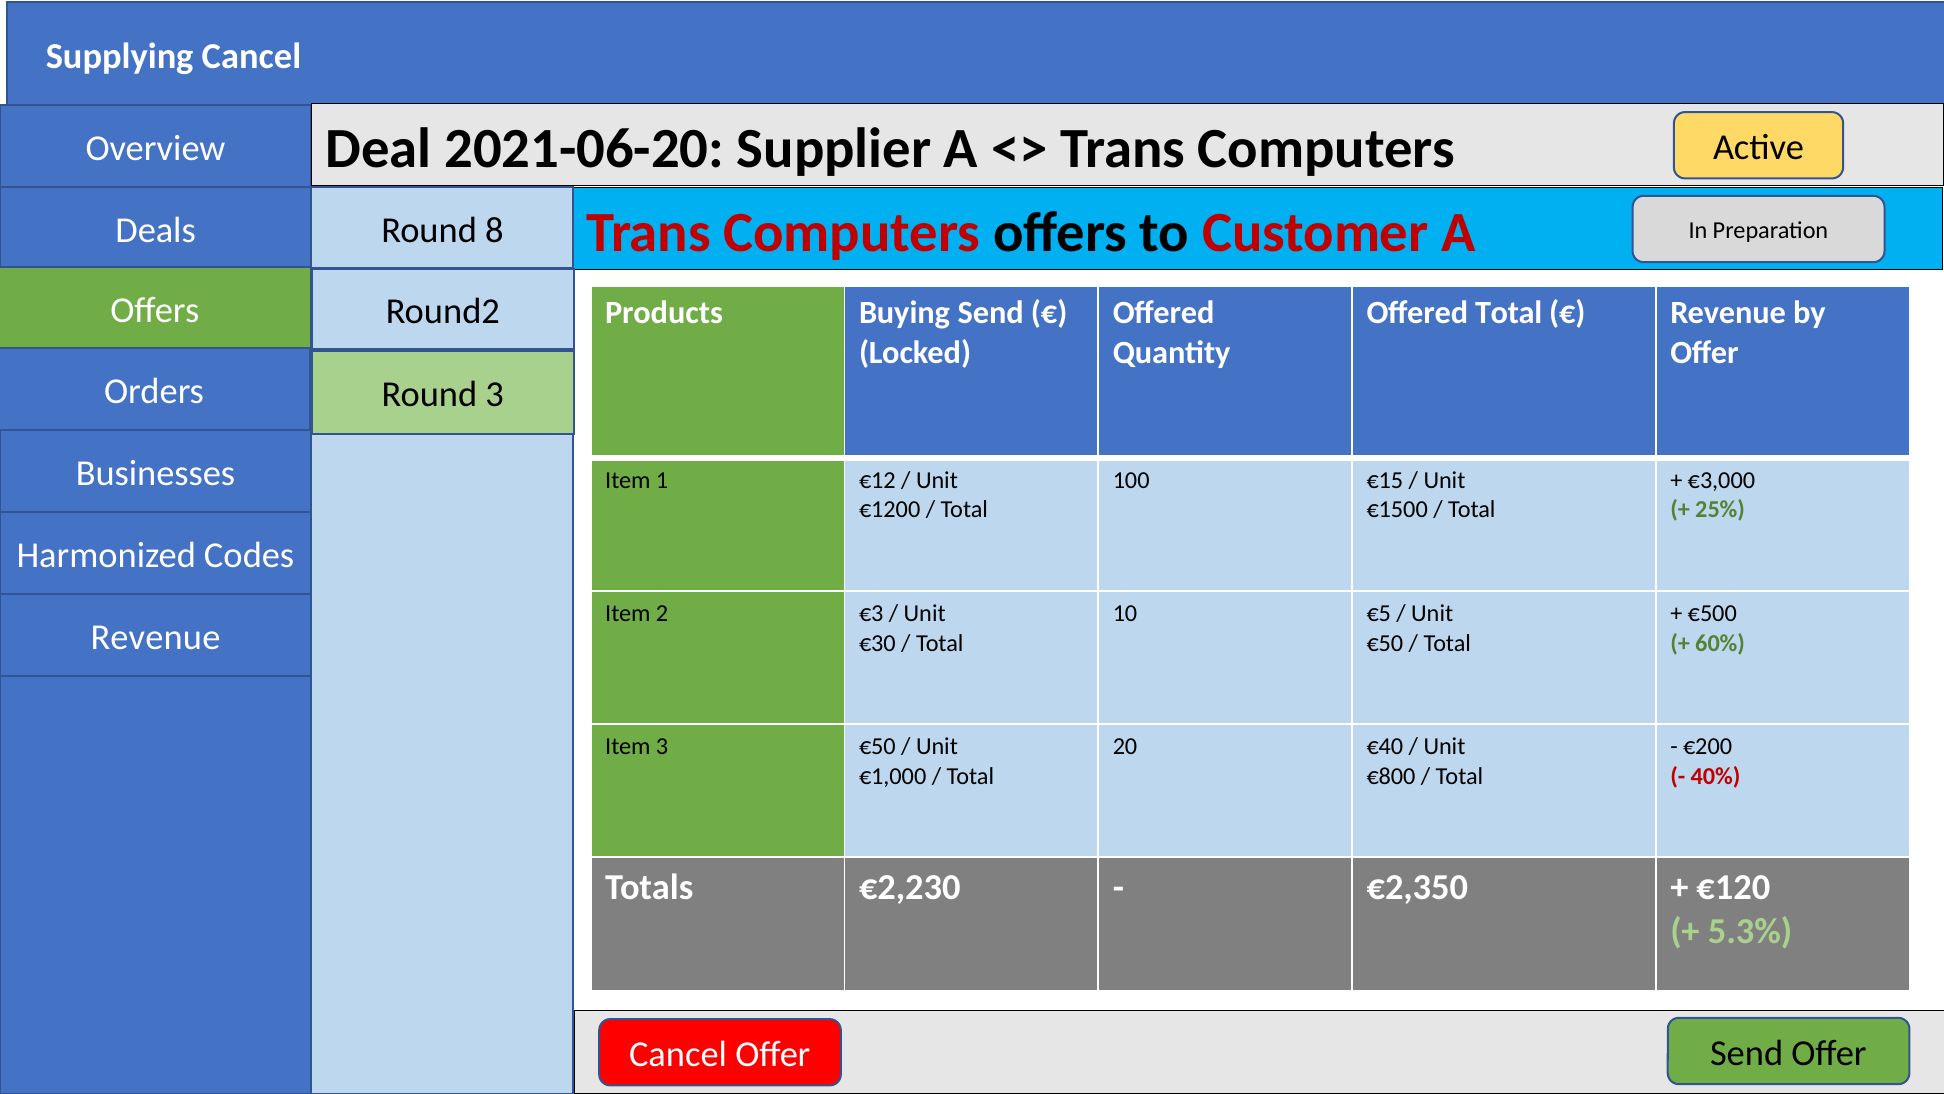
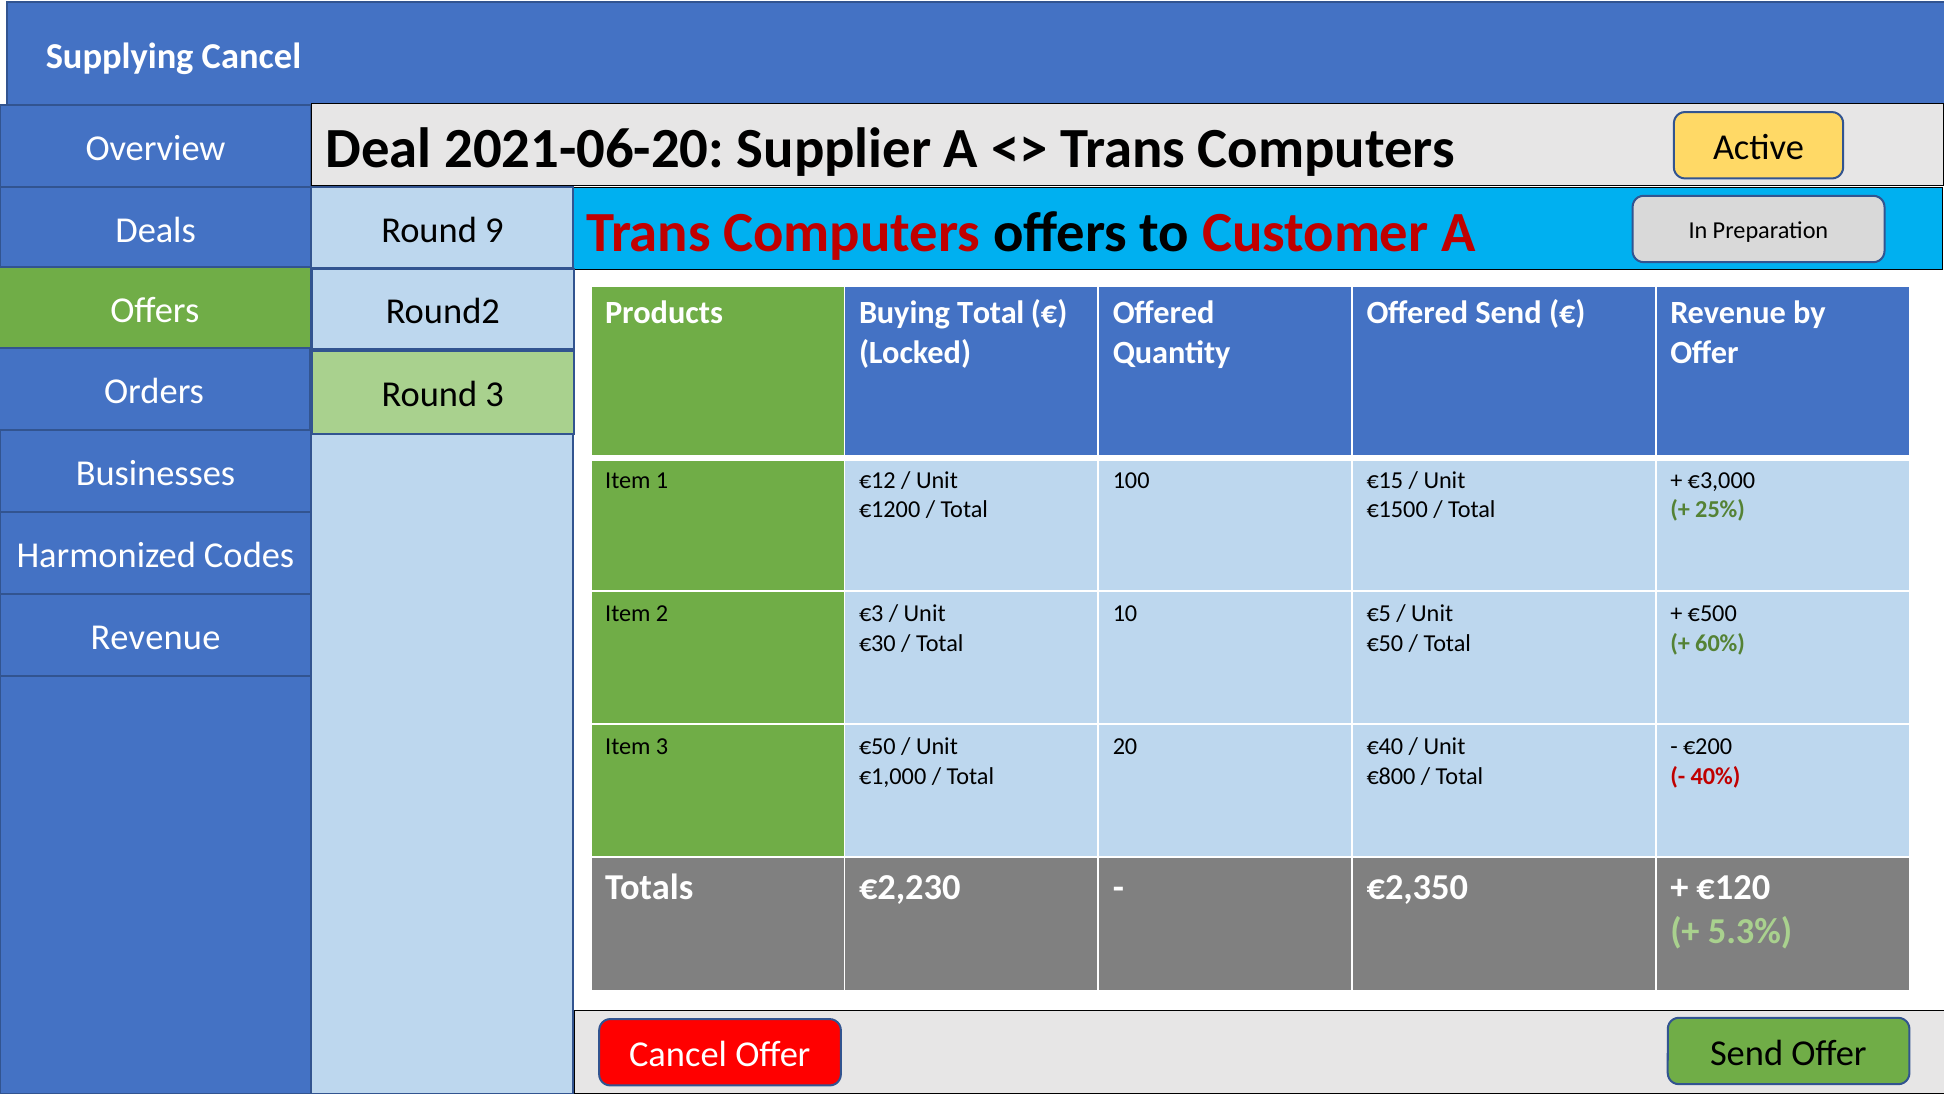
8: 8 -> 9
Buying Send: Send -> Total
Offered Total: Total -> Send
